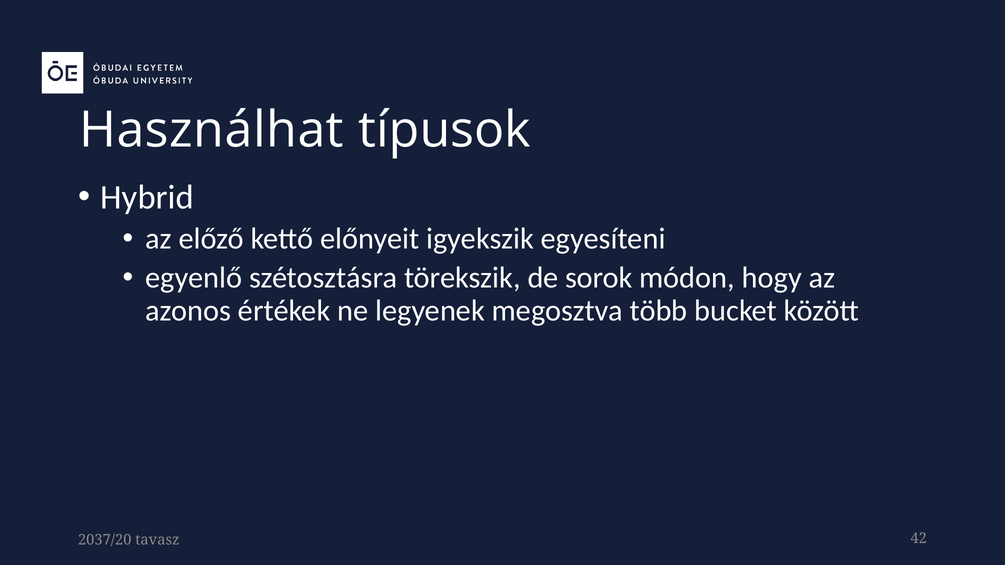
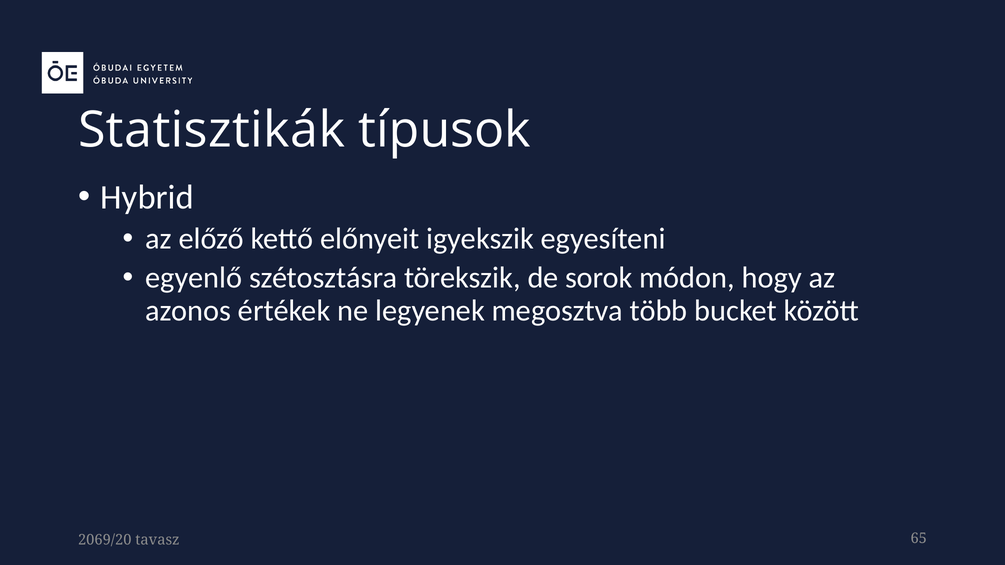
Használhat: Használhat -> Statisztikák
2037/20: 2037/20 -> 2069/20
42: 42 -> 65
